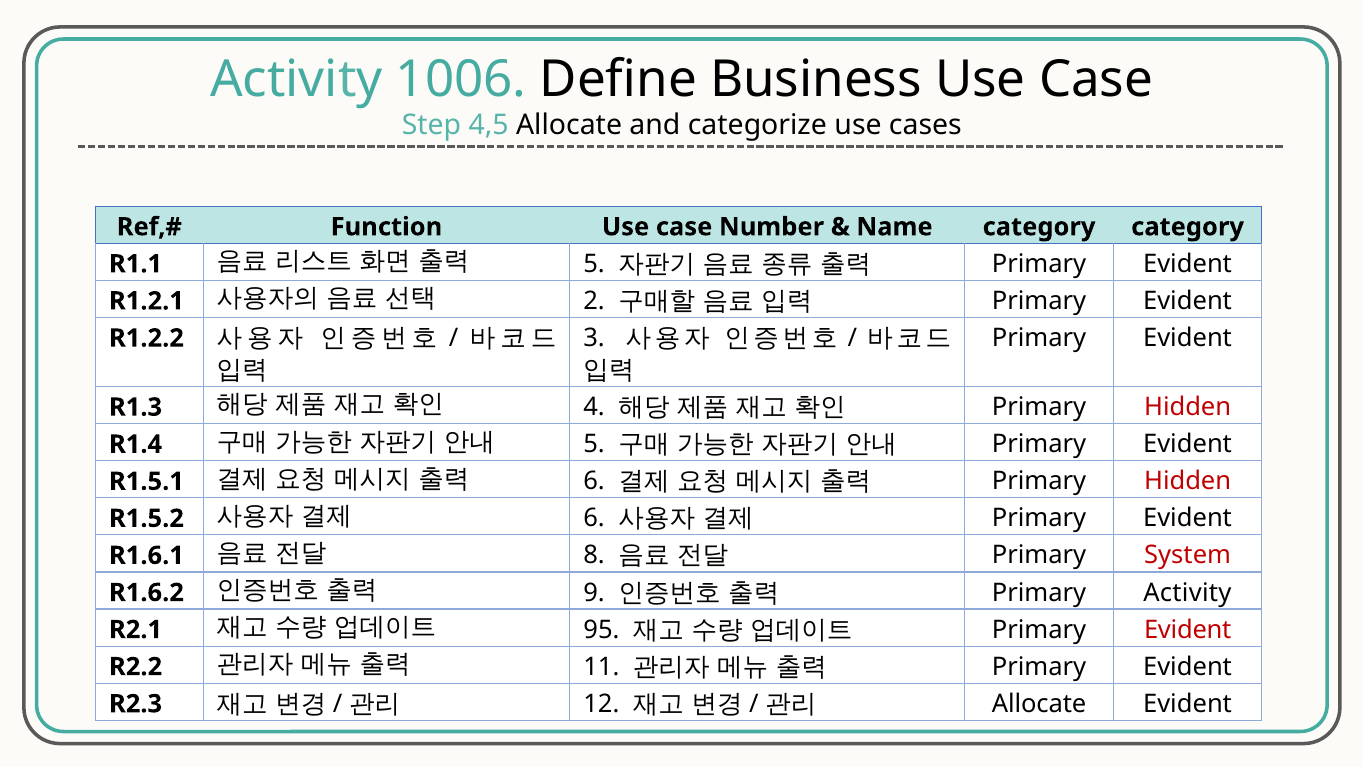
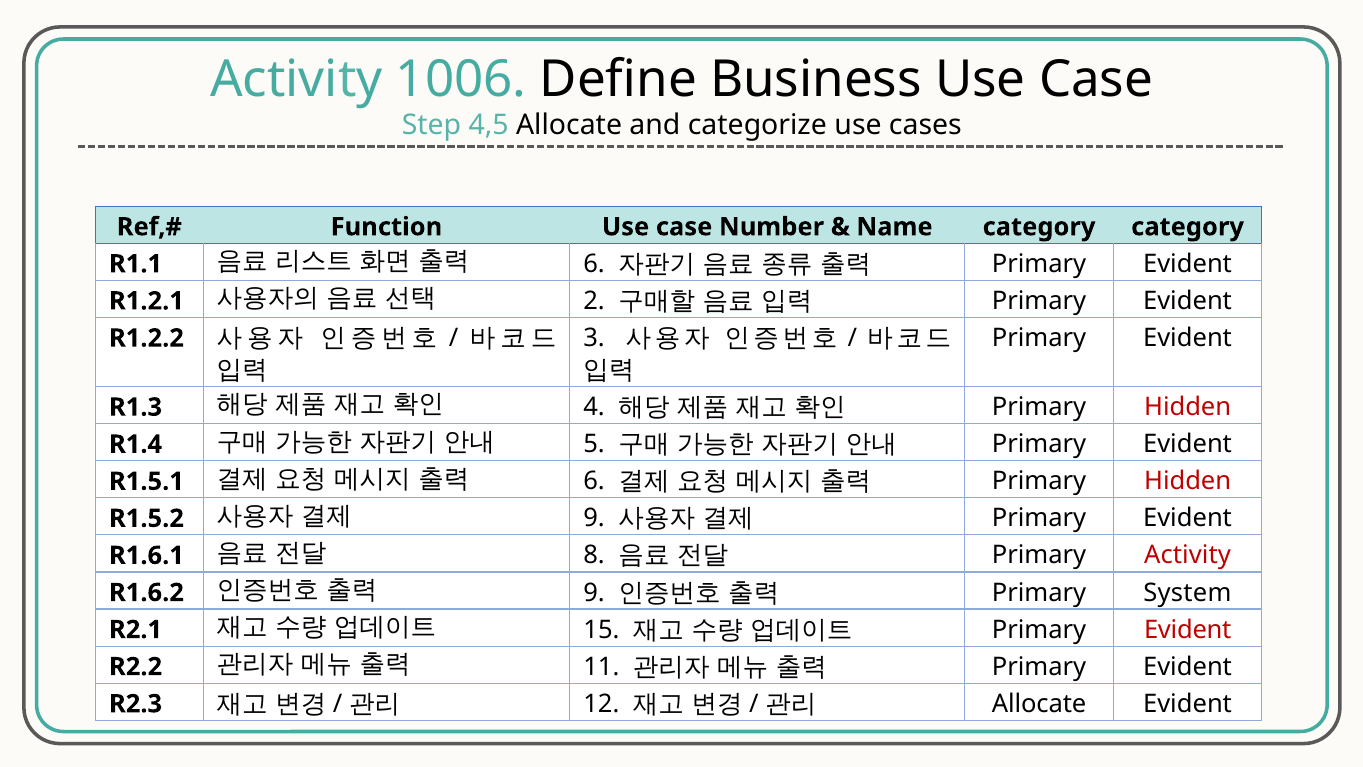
5 at (594, 264): 5 -> 6
6 at (594, 518): 6 -> 9
Primary System: System -> Activity
Primary Activity: Activity -> System
95: 95 -> 15
